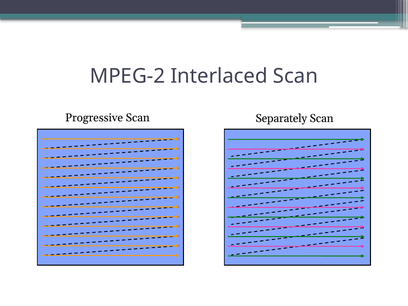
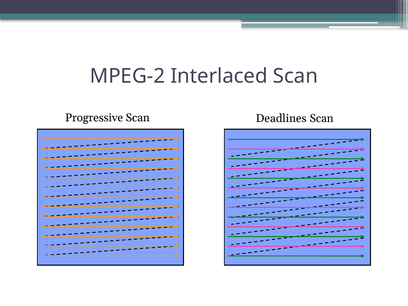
Separately: Separately -> Deadlines
